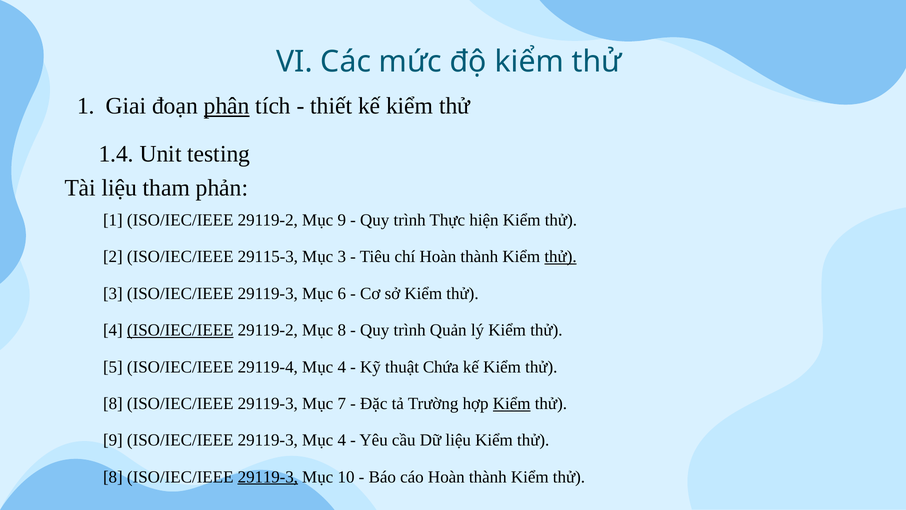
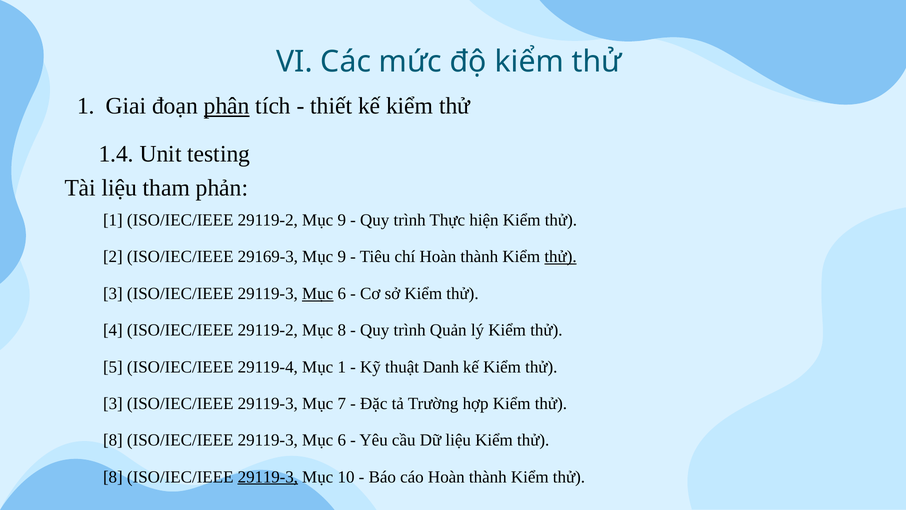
29115-3: 29115-3 -> 29169-3
3 at (342, 257): 3 -> 9
Mục at (318, 293) underline: none -> present
ISO/IEC/IEEE at (180, 330) underline: present -> none
29119-4 Mục 4: 4 -> 1
Chứa: Chứa -> Danh
8 at (113, 403): 8 -> 3
Kiểm at (512, 403) underline: present -> none
9 at (113, 440): 9 -> 8
4 at (342, 440): 4 -> 6
